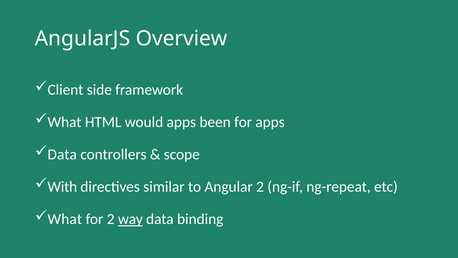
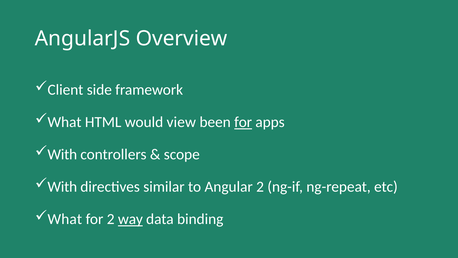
would apps: apps -> view
for at (243, 122) underline: none -> present
Data at (62, 154): Data -> With
